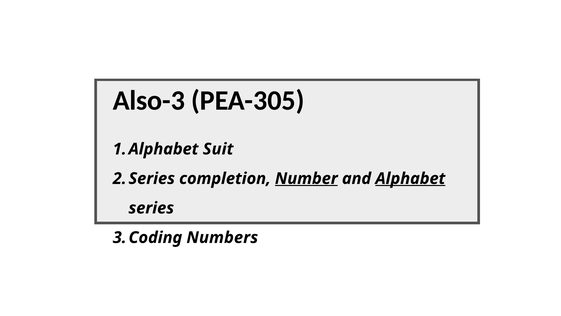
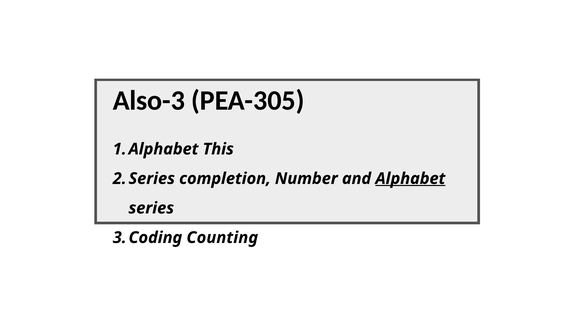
Suit: Suit -> This
Number underline: present -> none
Numbers: Numbers -> Counting
